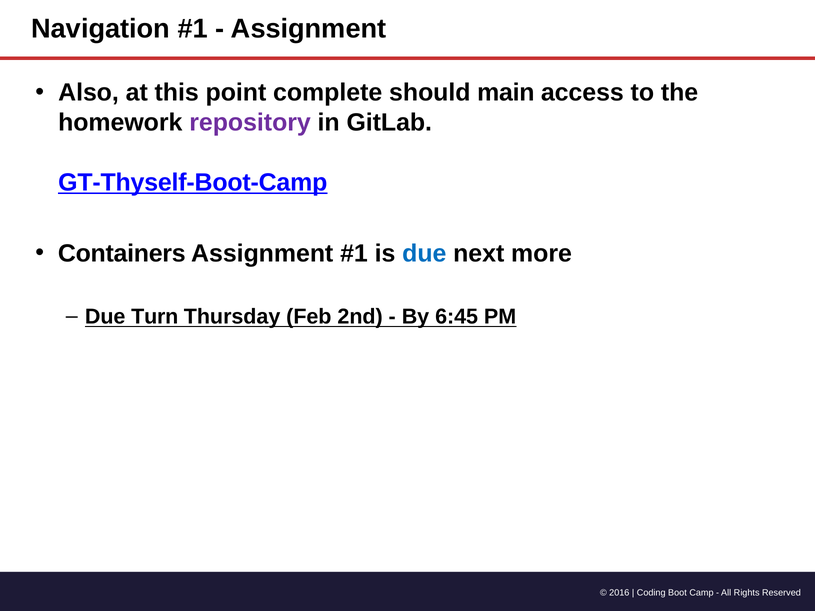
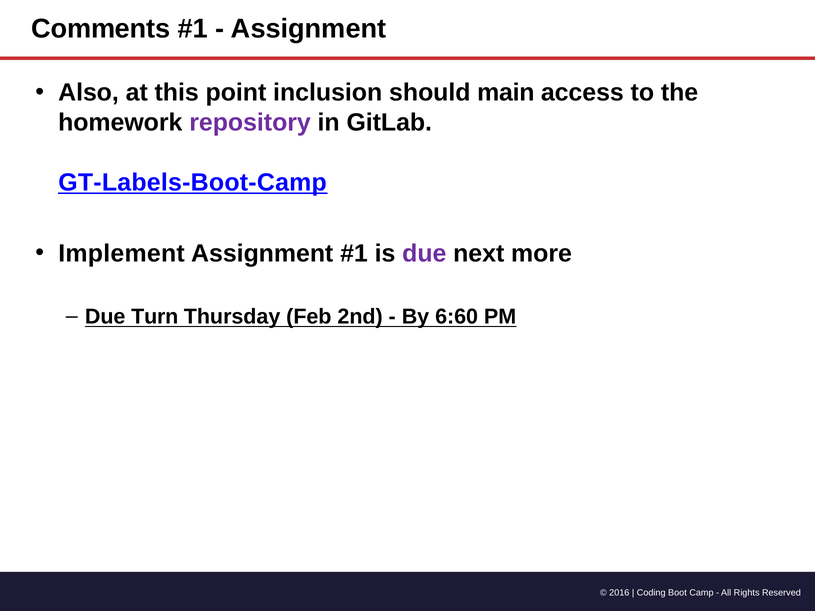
Navigation: Navigation -> Comments
complete: complete -> inclusion
GT-Thyself-Boot-Camp: GT-Thyself-Boot-Camp -> GT-Labels-Boot-Camp
Containers: Containers -> Implement
due at (424, 253) colour: blue -> purple
6:45: 6:45 -> 6:60
